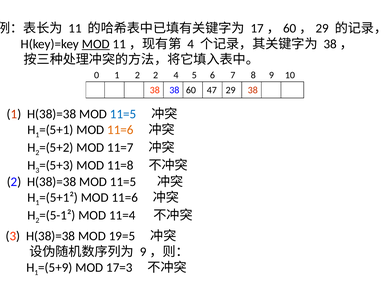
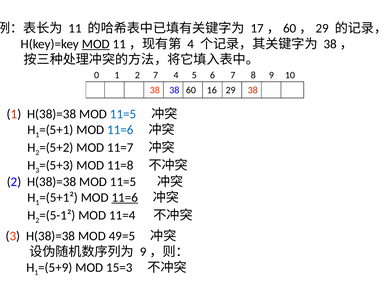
2 2: 2 -> 7
47: 47 -> 16
11=6 at (120, 130) colour: orange -> blue
11=6 at (125, 198) underline: none -> present
19=5: 19=5 -> 49=5
17=3: 17=3 -> 15=3
